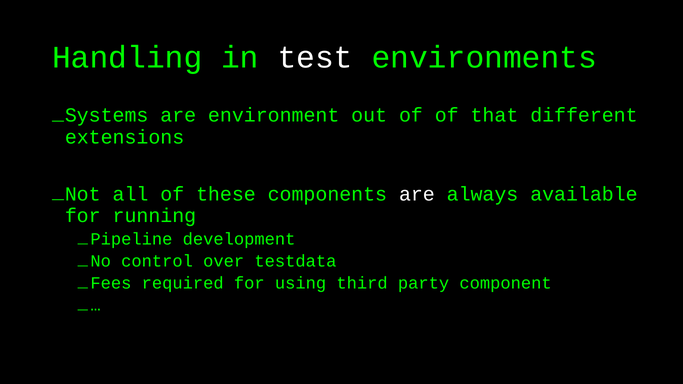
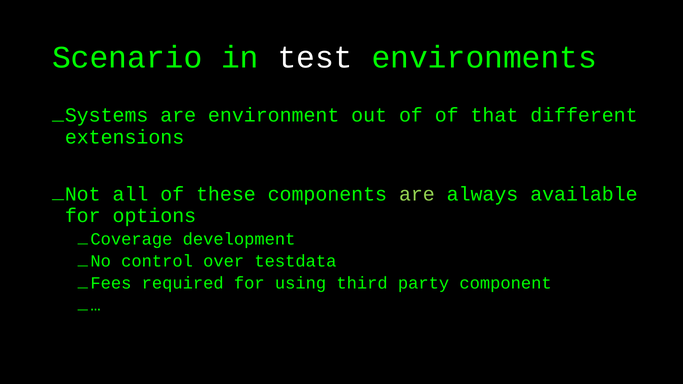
Handling: Handling -> Scenario
are at (417, 194) colour: white -> light green
running: running -> options
Pipeline: Pipeline -> Coverage
